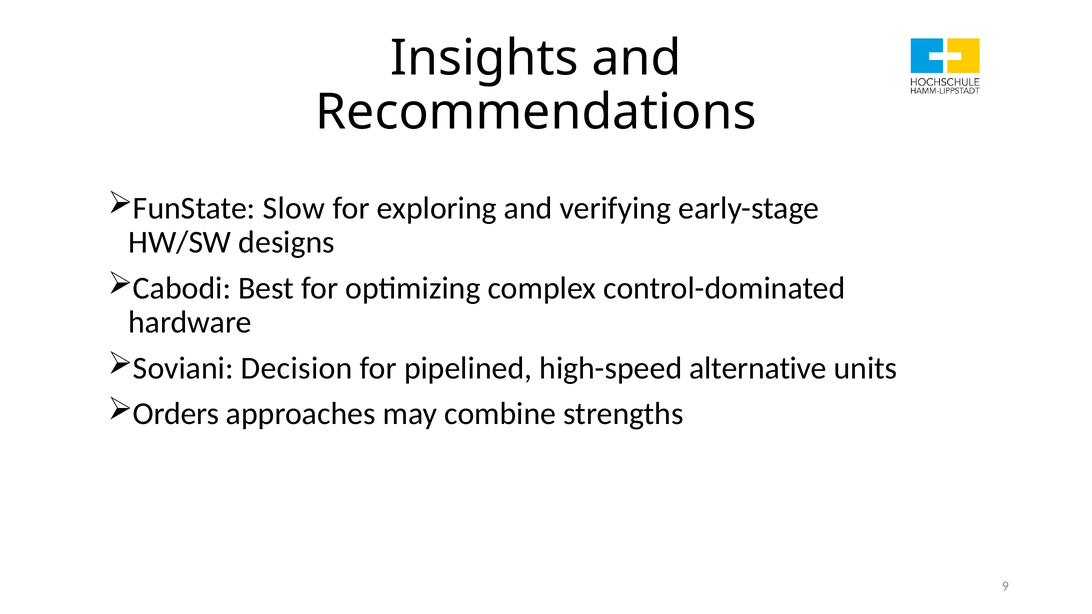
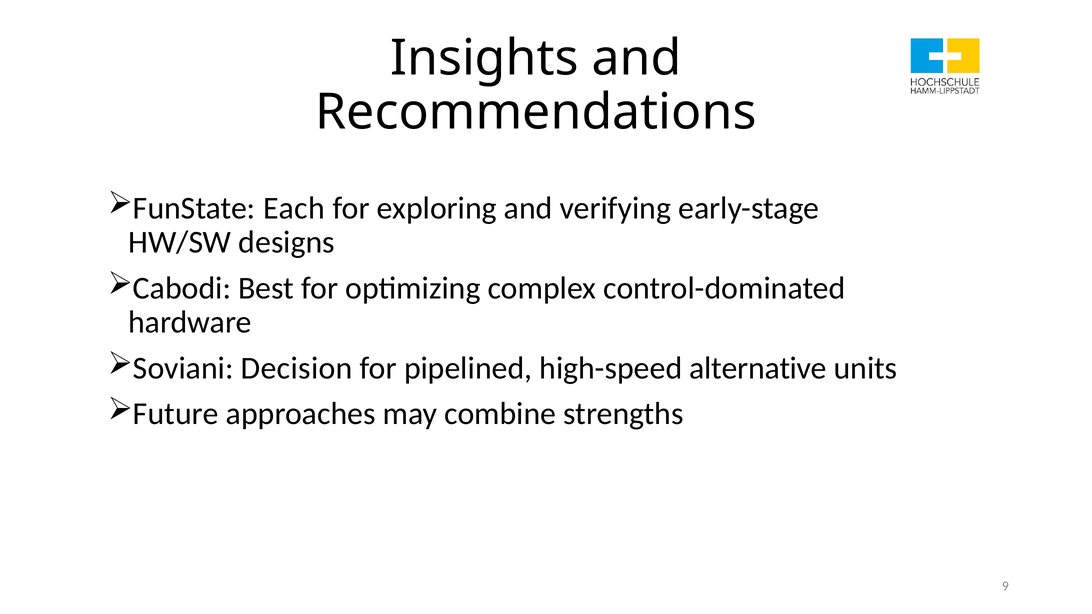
Slow: Slow -> Each
Orders: Orders -> Future
